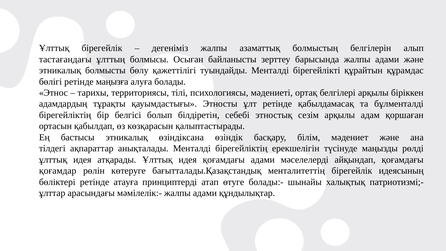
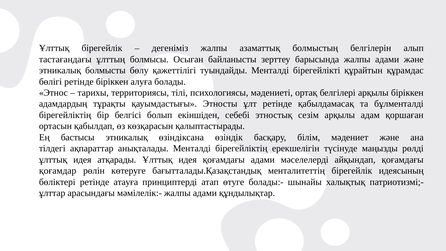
ретінде маңызға: маңызға -> біріккен
білдіретін: білдіретін -> екіншіден
